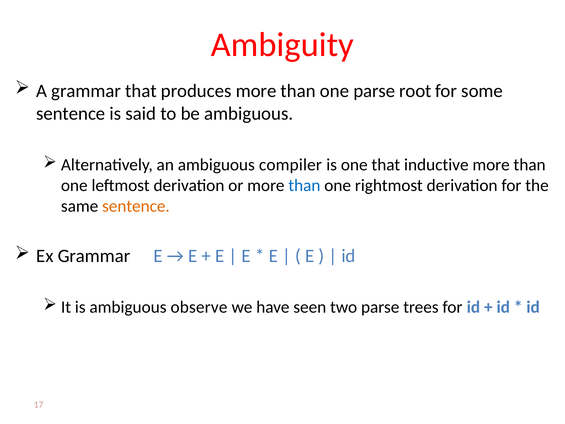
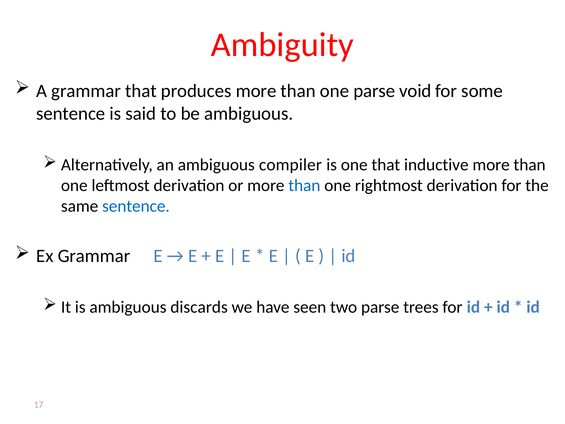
root: root -> void
sentence at (136, 206) colour: orange -> blue
observe: observe -> discards
